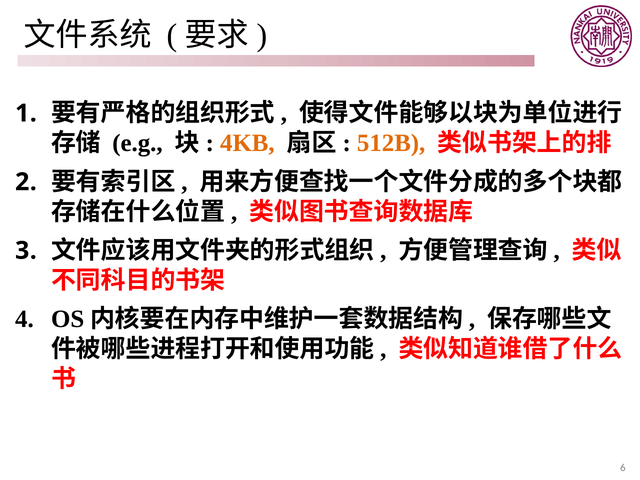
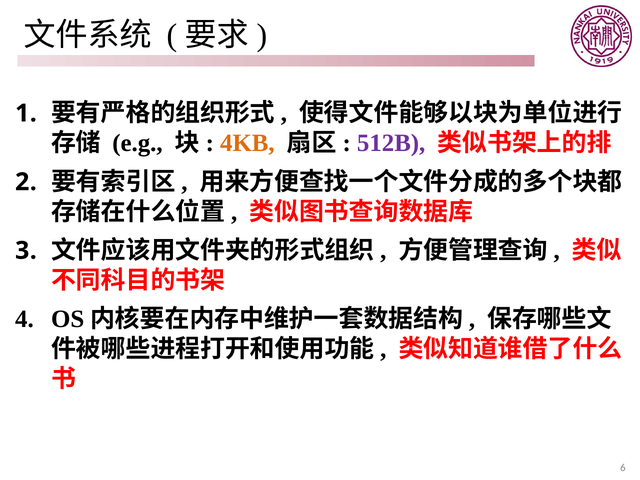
512B colour: orange -> purple
